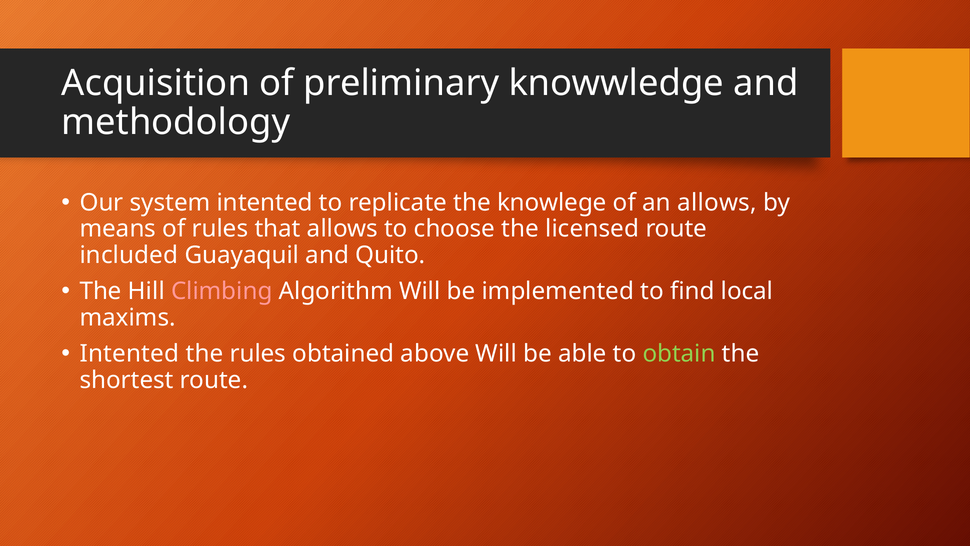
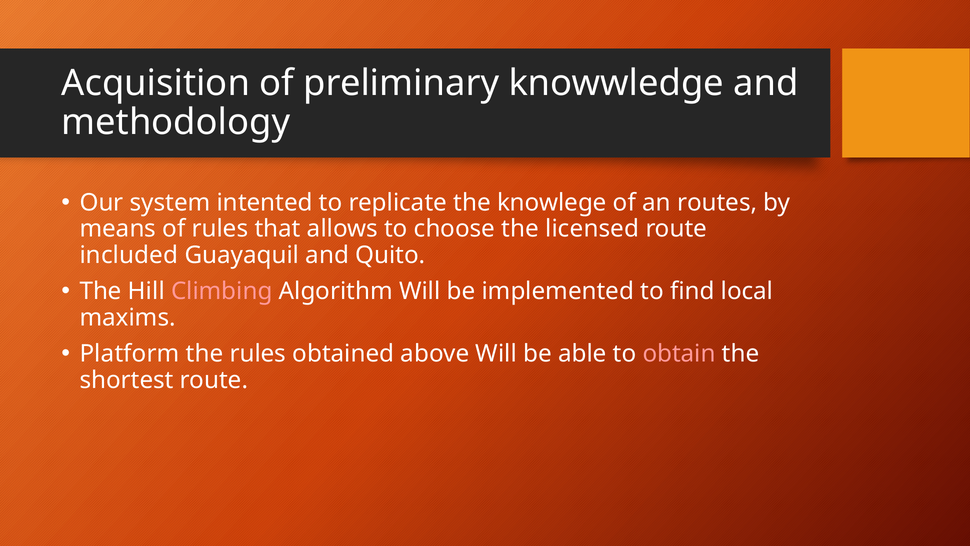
an allows: allows -> routes
Intented at (129, 354): Intented -> Platform
obtain colour: light green -> pink
